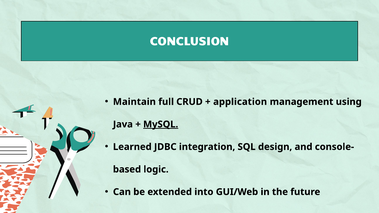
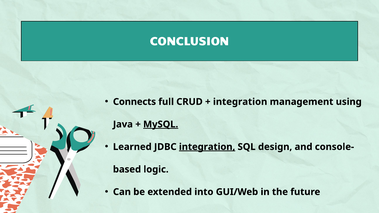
Maintain: Maintain -> Connects
application at (240, 102): application -> integration
integration at (207, 147) underline: none -> present
